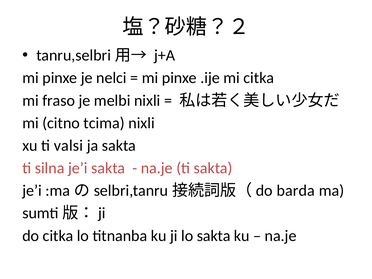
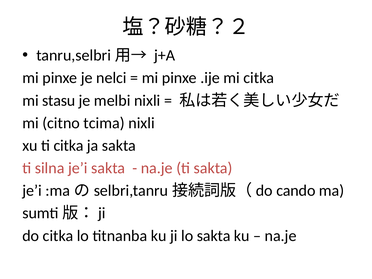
fraso: fraso -> stasu
ti valsi: valsi -> citka
barda: barda -> cando
